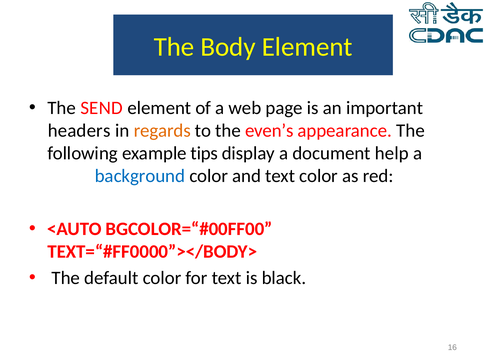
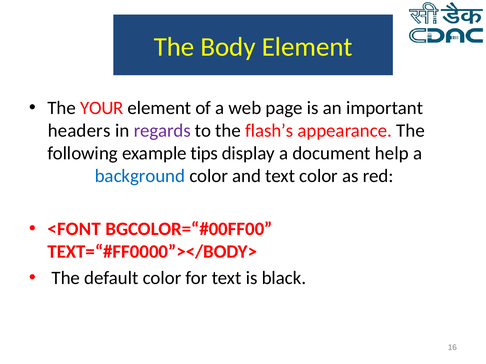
SEND: SEND -> YOUR
regards colour: orange -> purple
even’s: even’s -> flash’s
<AUTO: <AUTO -> <FONT
